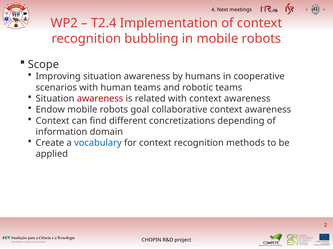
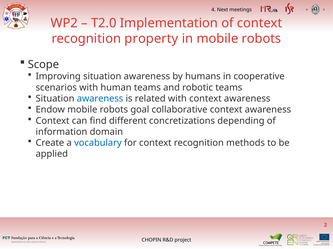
T2.4: T2.4 -> T2.0
bubbling: bubbling -> property
awareness at (100, 99) colour: red -> blue
